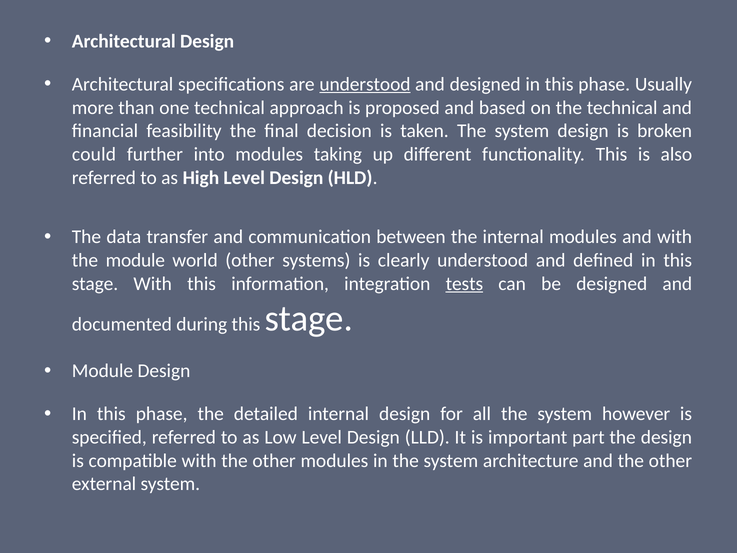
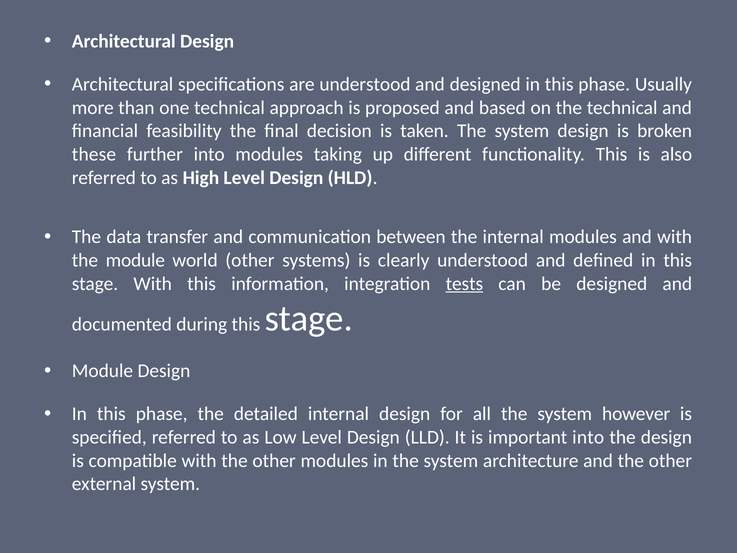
understood at (365, 84) underline: present -> none
could: could -> these
important part: part -> into
